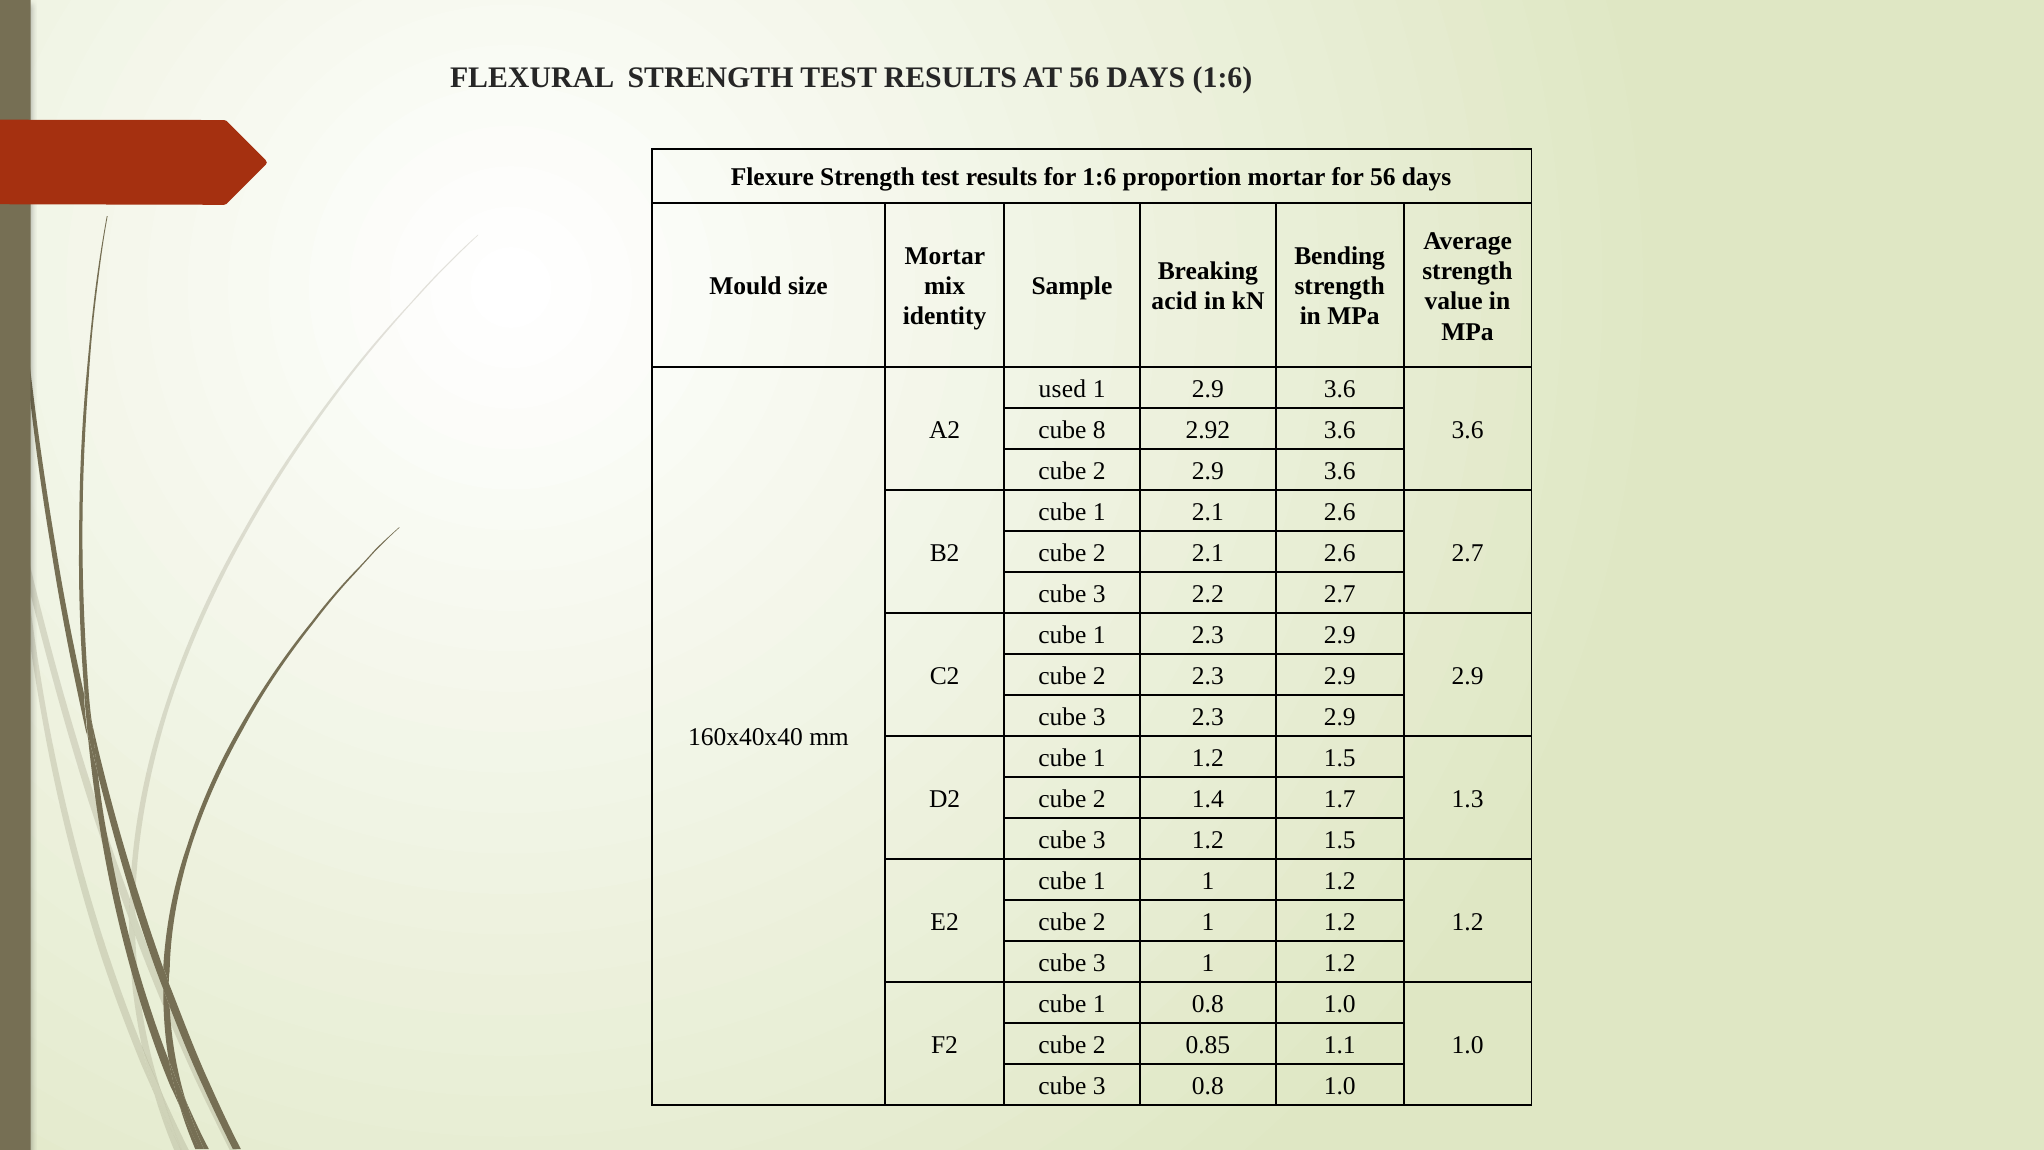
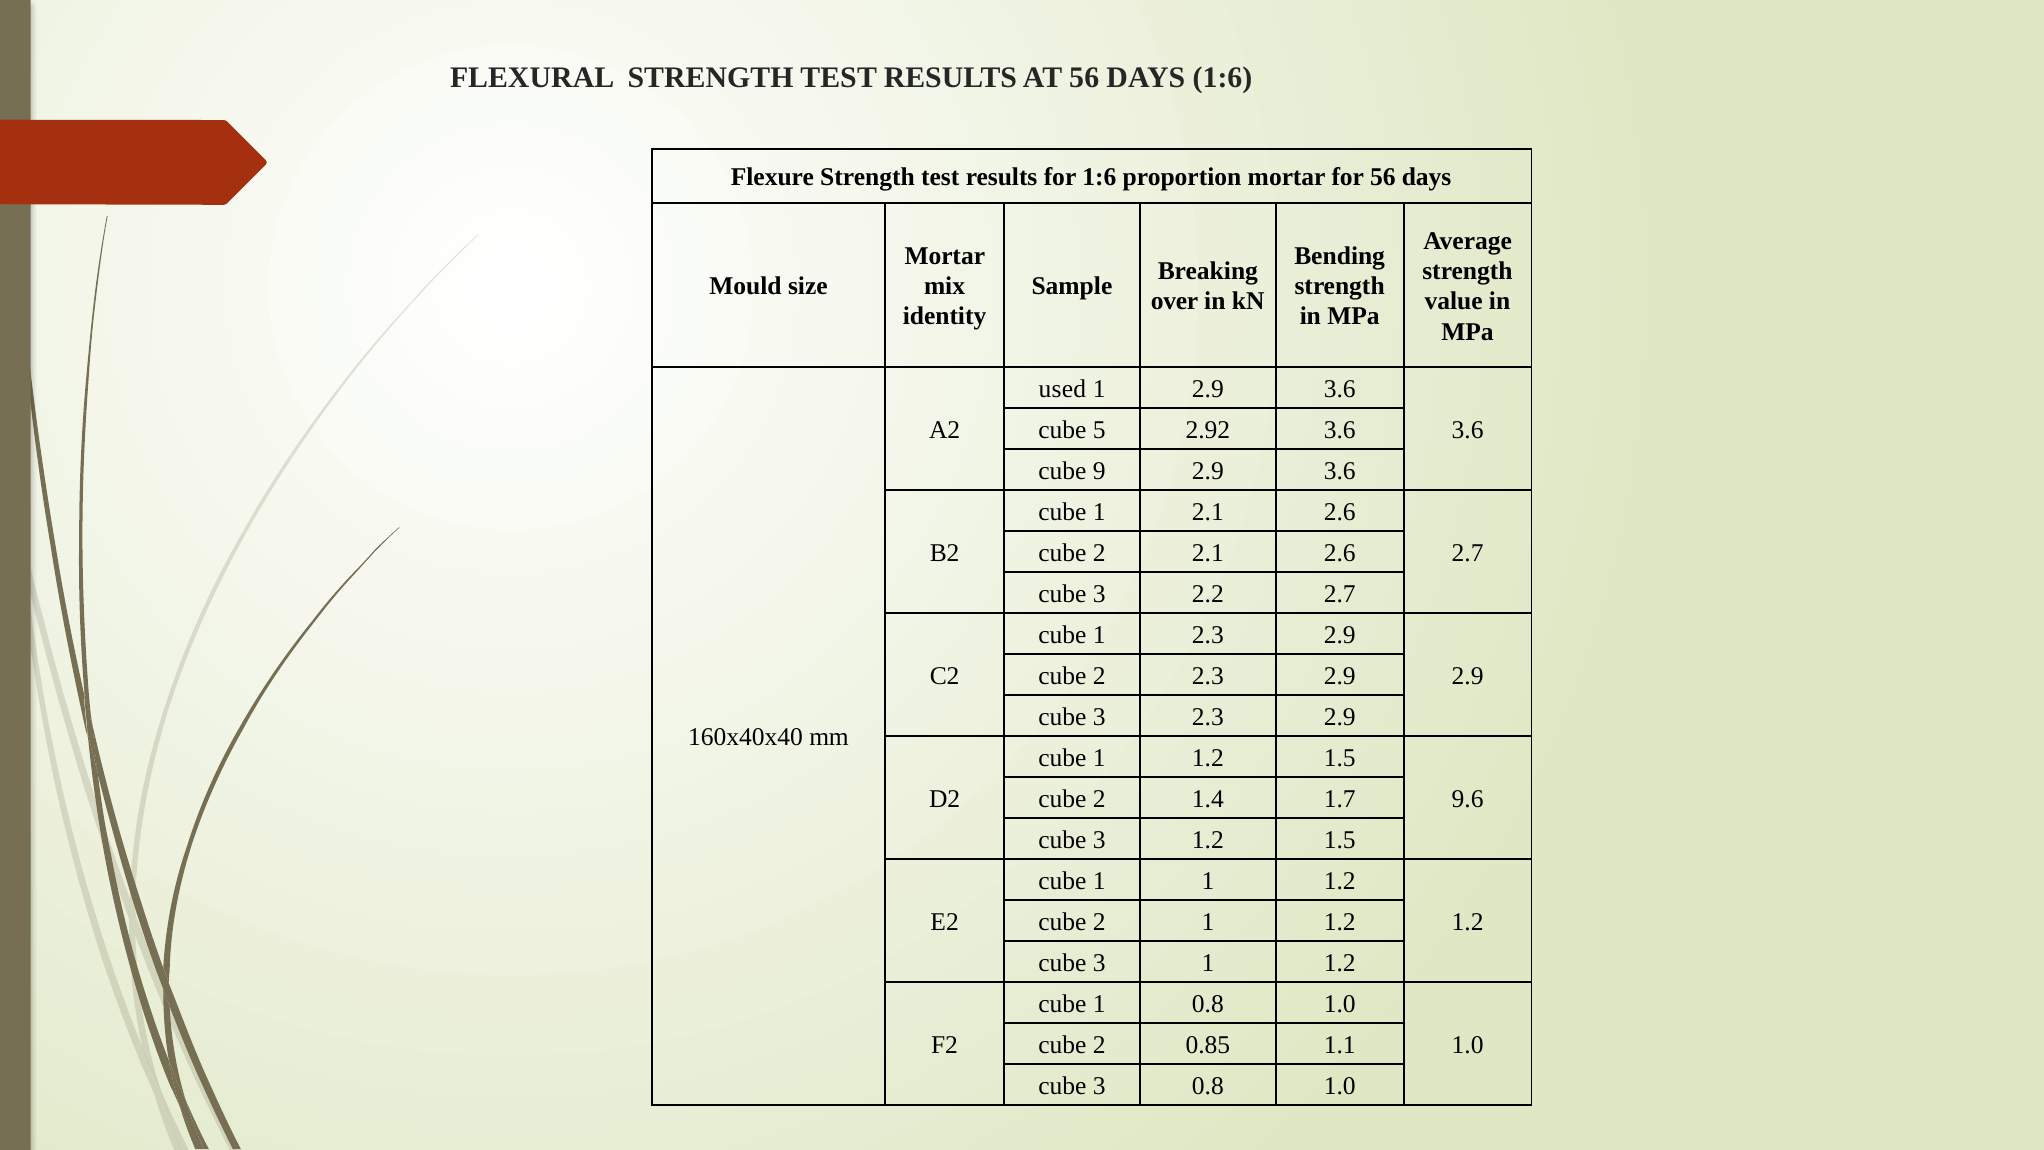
acid: acid -> over
8: 8 -> 5
2 at (1099, 471): 2 -> 9
1.3: 1.3 -> 9.6
